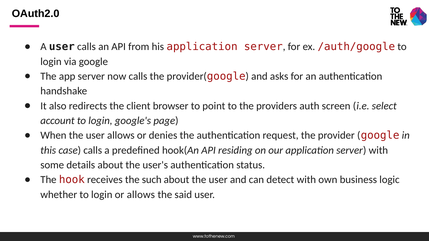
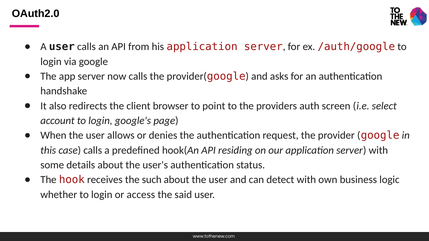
or allows: allows -> access
